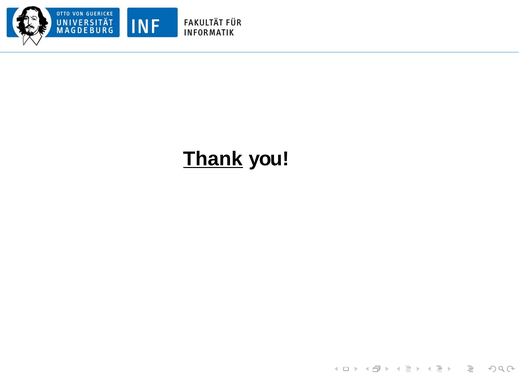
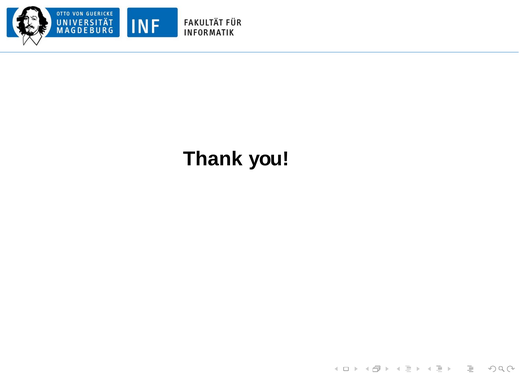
Thank underline: present -> none
